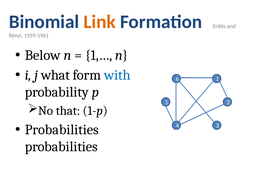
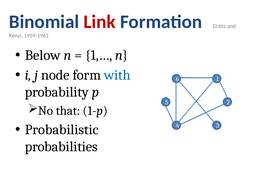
Link colour: orange -> red
what: what -> node
Probabilities at (62, 130): Probabilities -> Probabilistic
